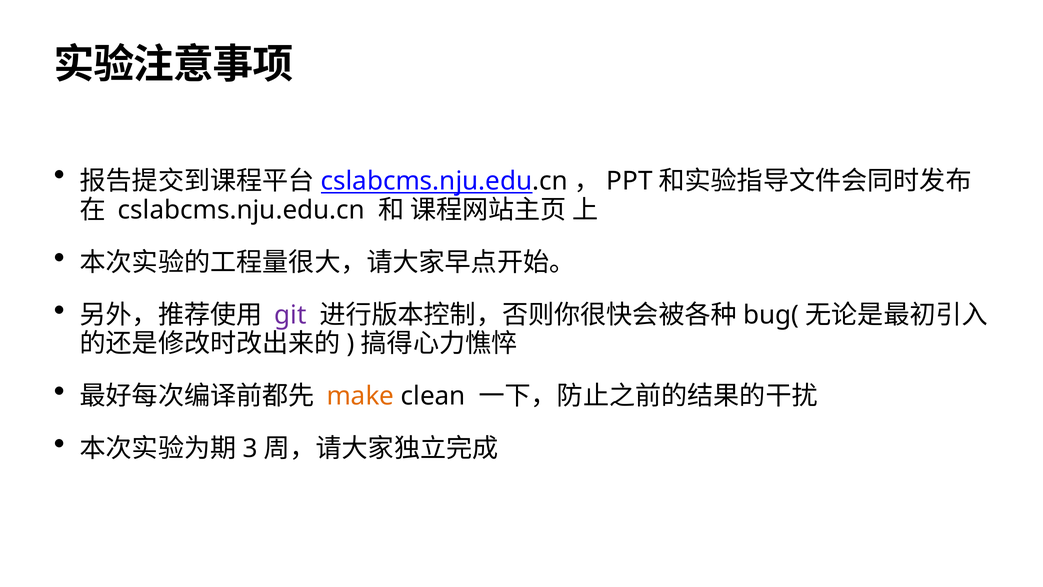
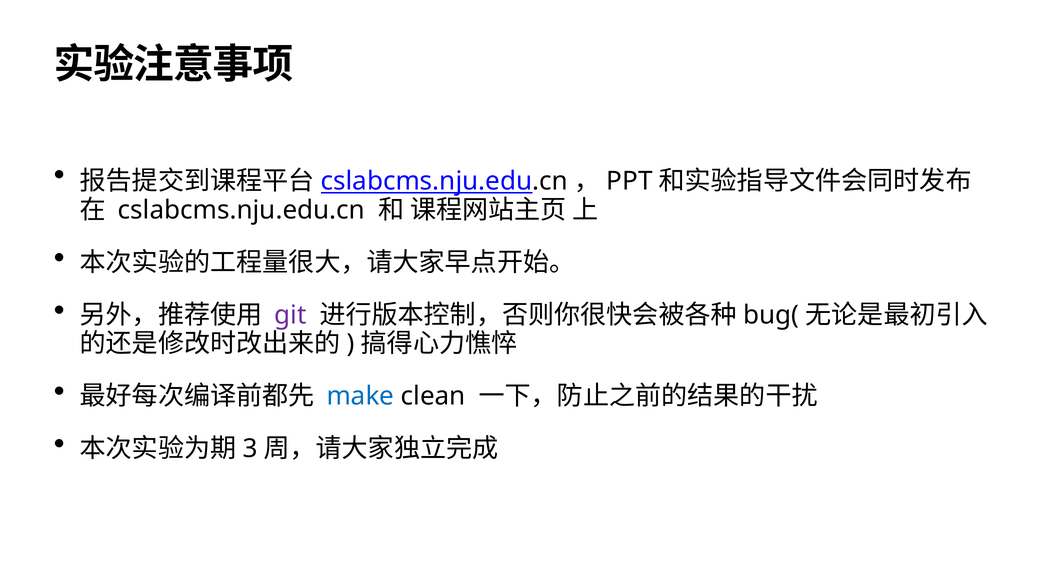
make colour: orange -> blue
